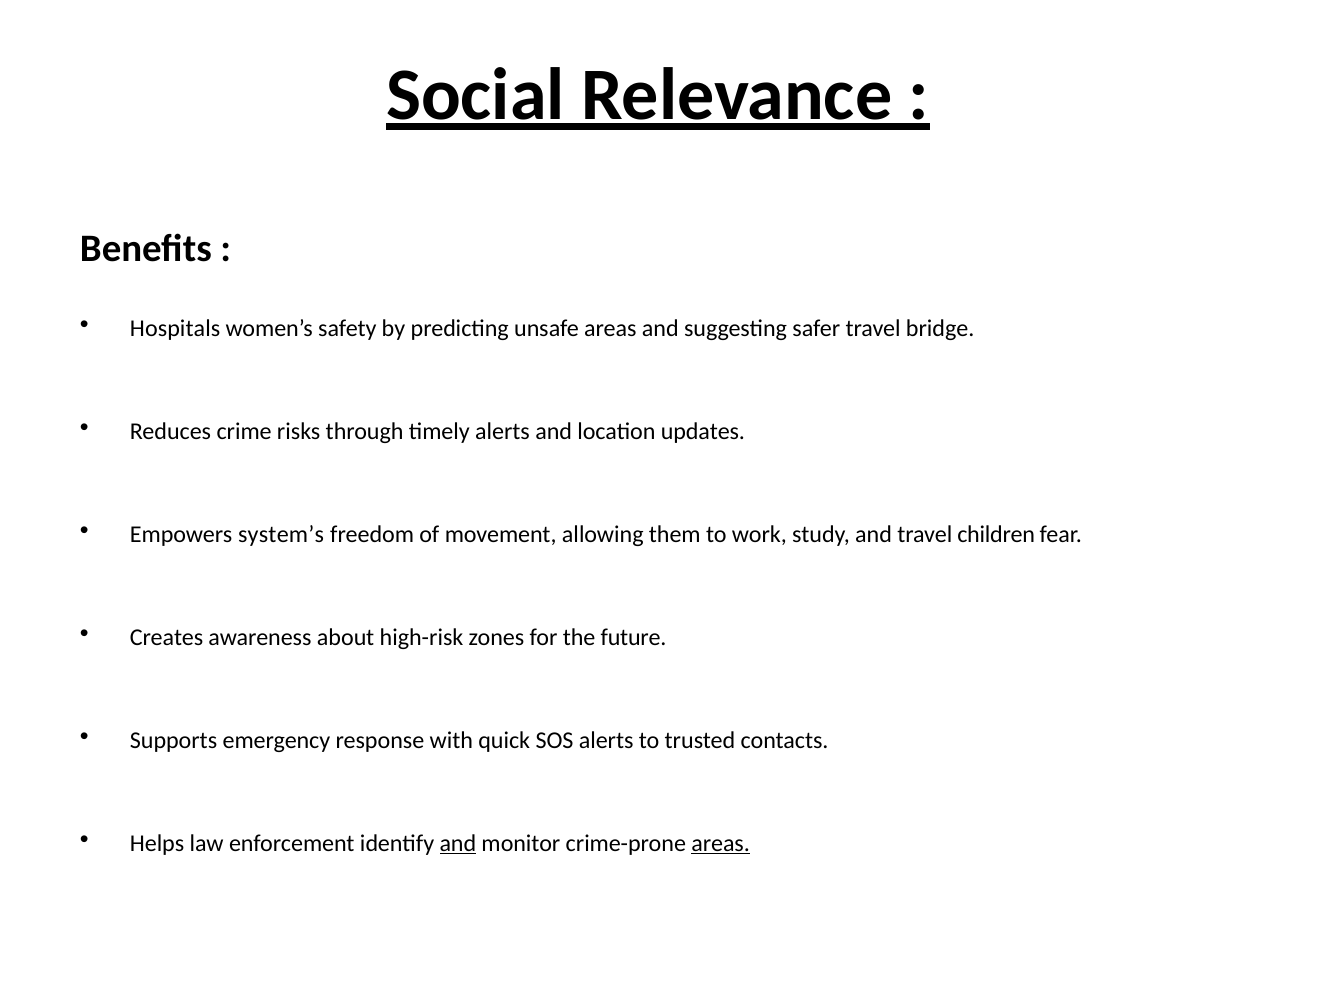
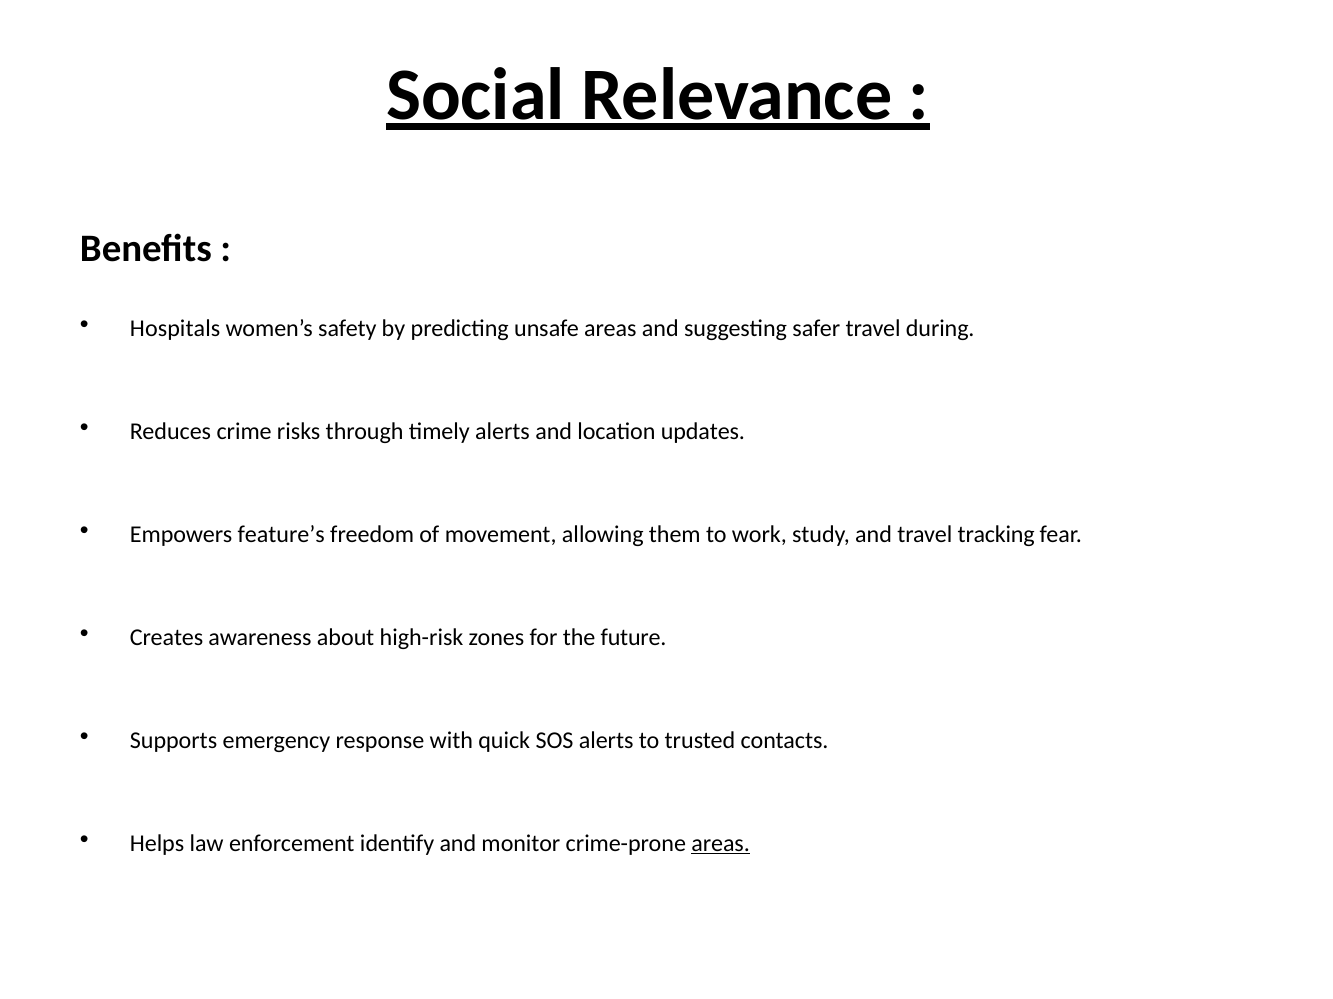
bridge: bridge -> during
system’s: system’s -> feature’s
children: children -> tracking
and at (458, 844) underline: present -> none
